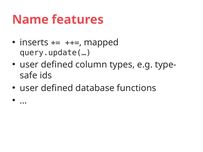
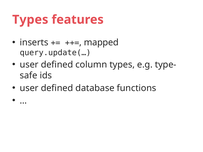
Name at (30, 20): Name -> Types
